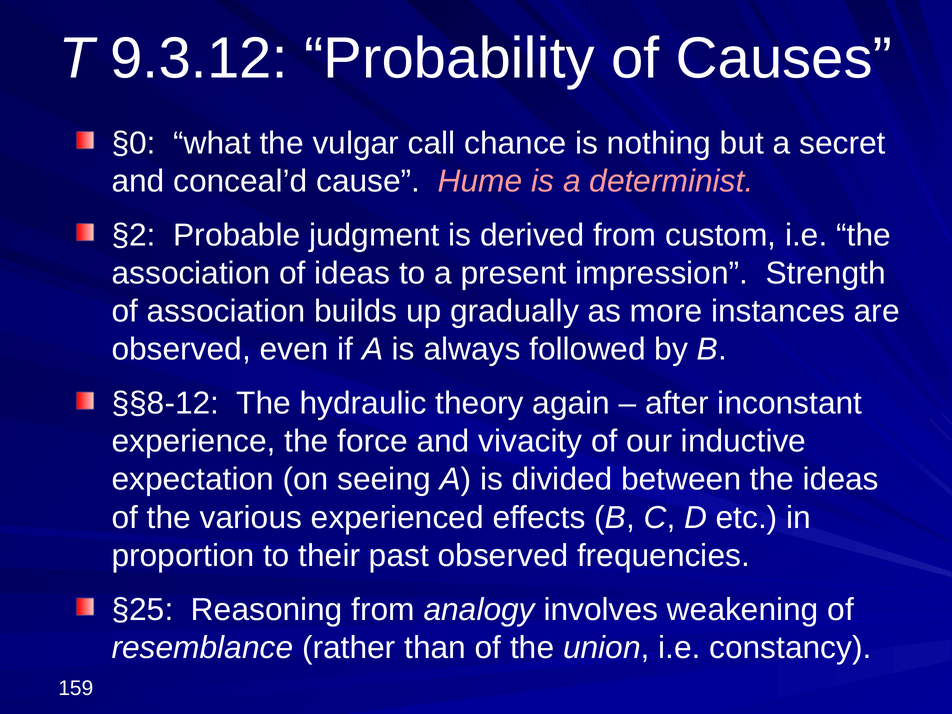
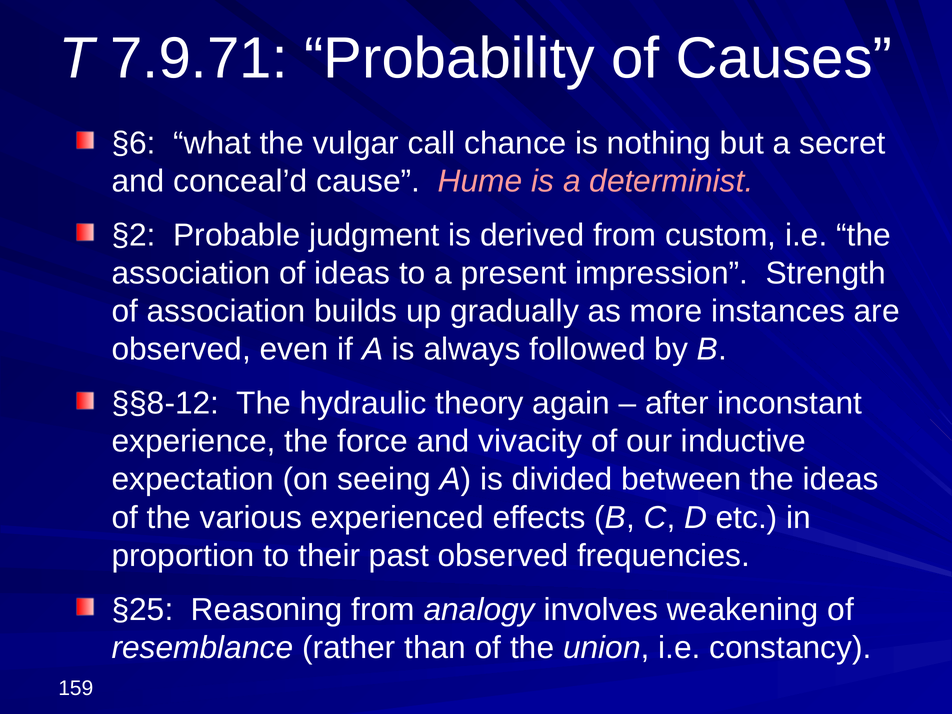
9.3.12: 9.3.12 -> 7.9.71
§0: §0 -> §6
